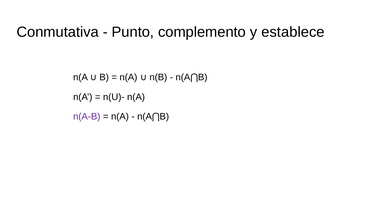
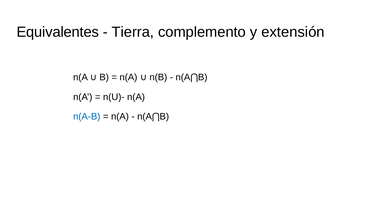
Conmutativa: Conmutativa -> Equivalentes
Punto: Punto -> Tierra
establece: establece -> extensión
n(A-B colour: purple -> blue
